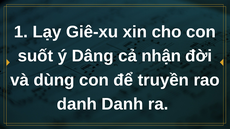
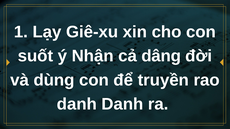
Dâng: Dâng -> Nhận
nhận: nhận -> dâng
